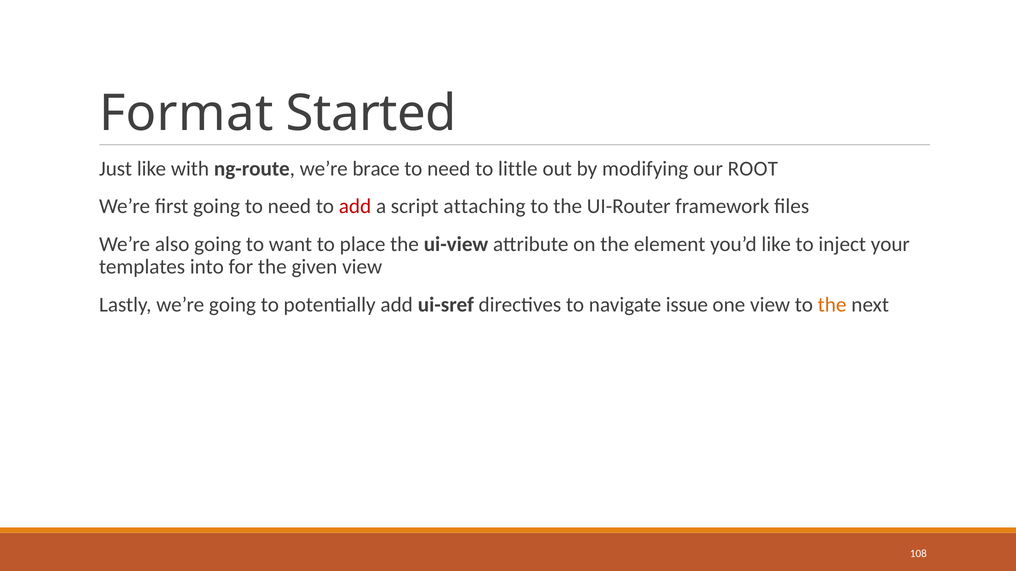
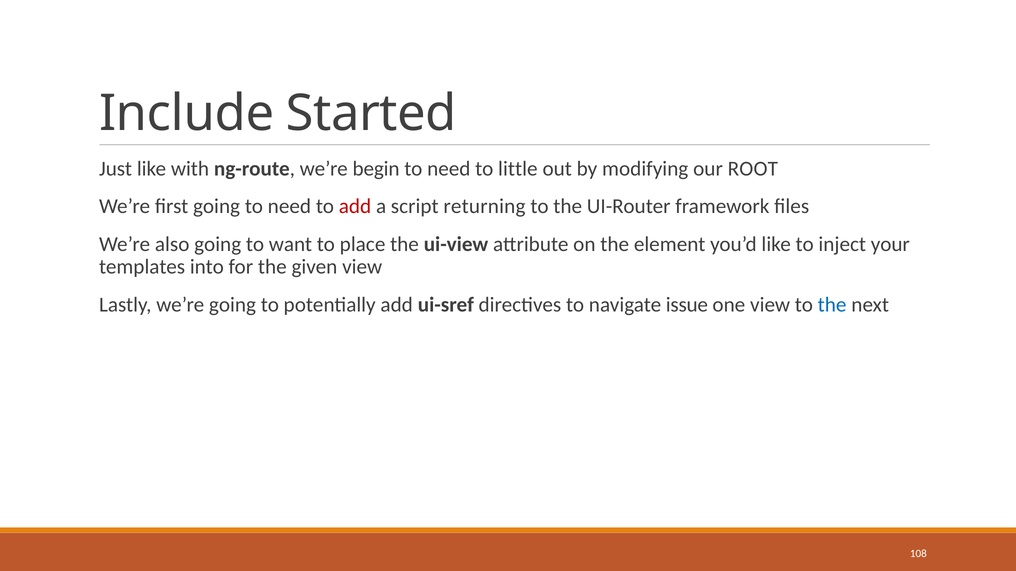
Format: Format -> Include
brace: brace -> begin
attaching: attaching -> returning
the at (832, 305) colour: orange -> blue
